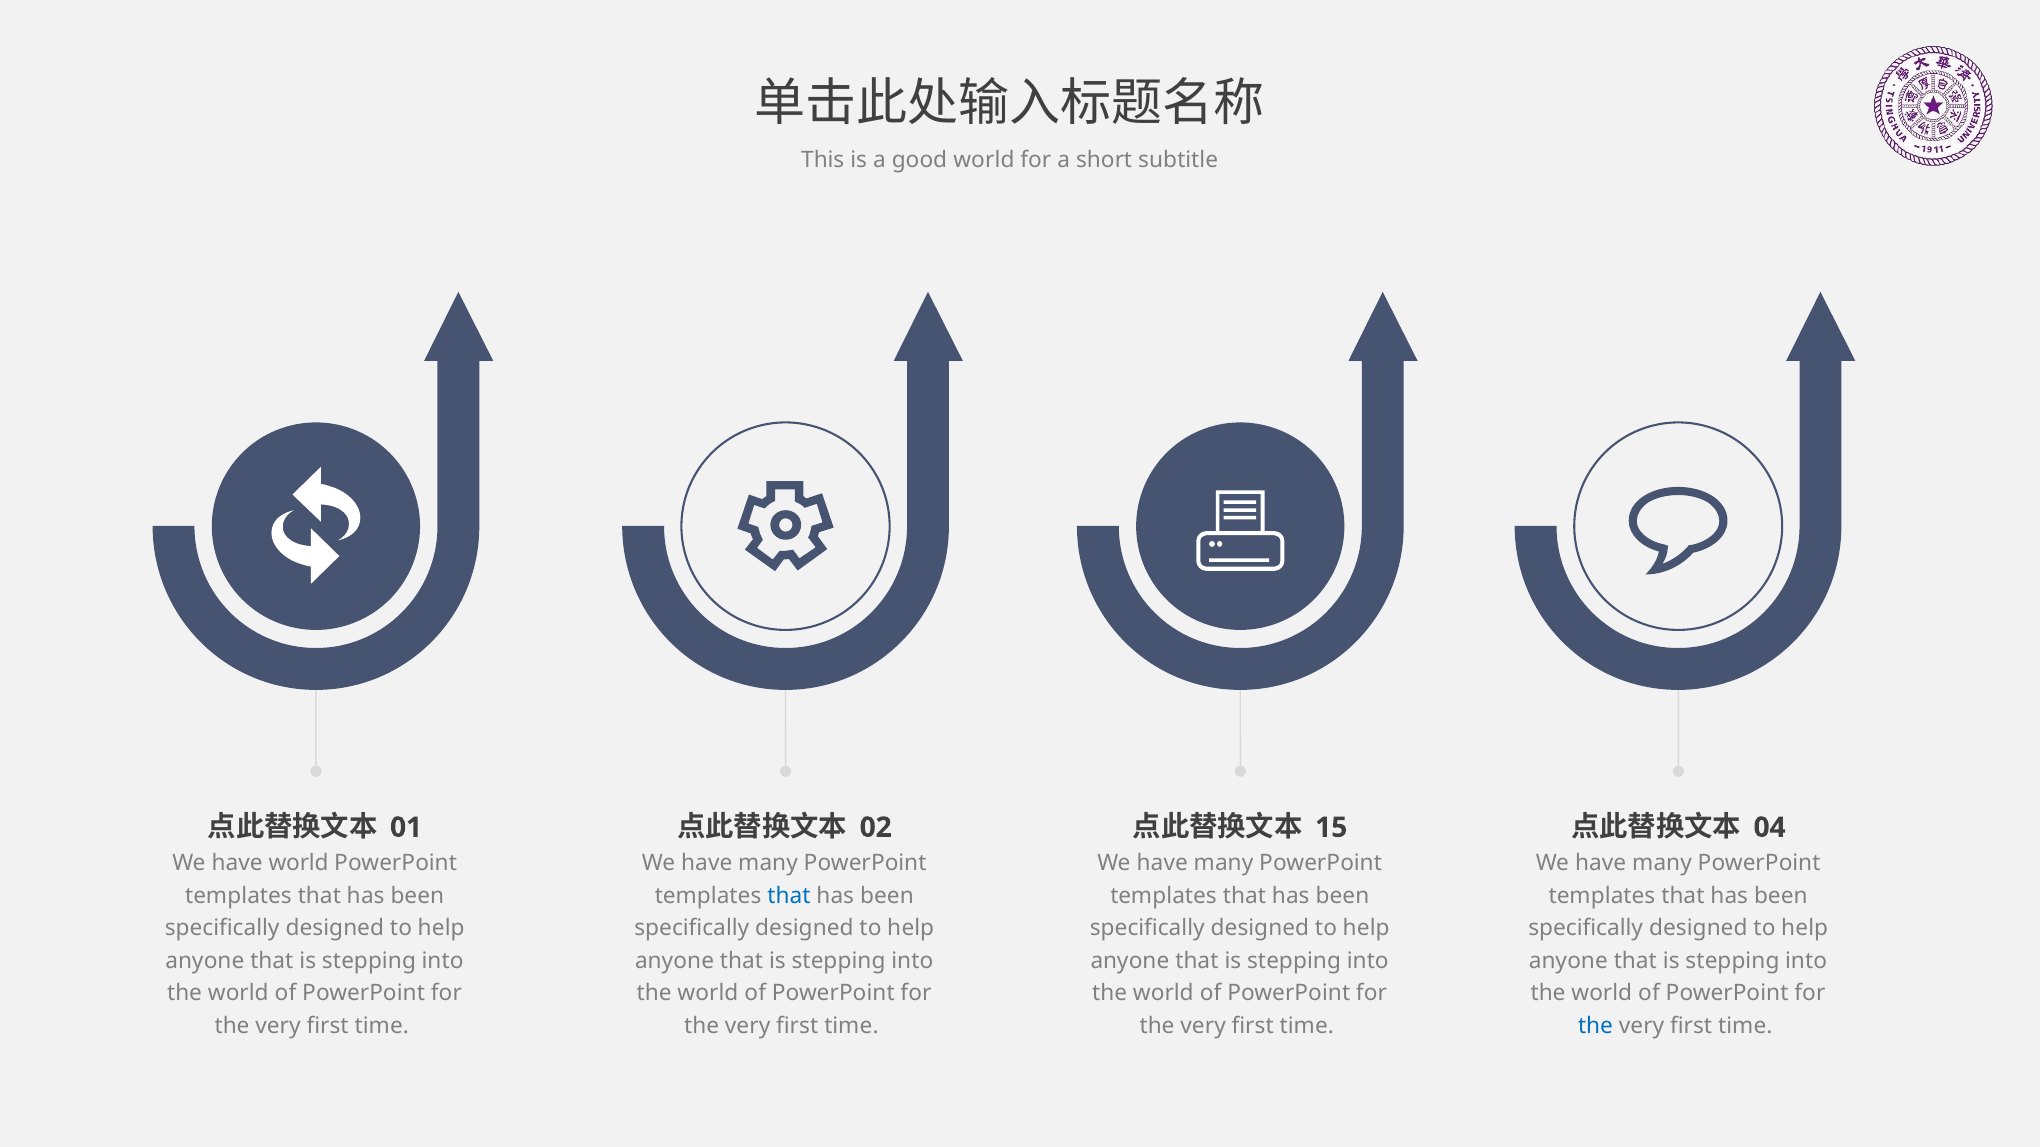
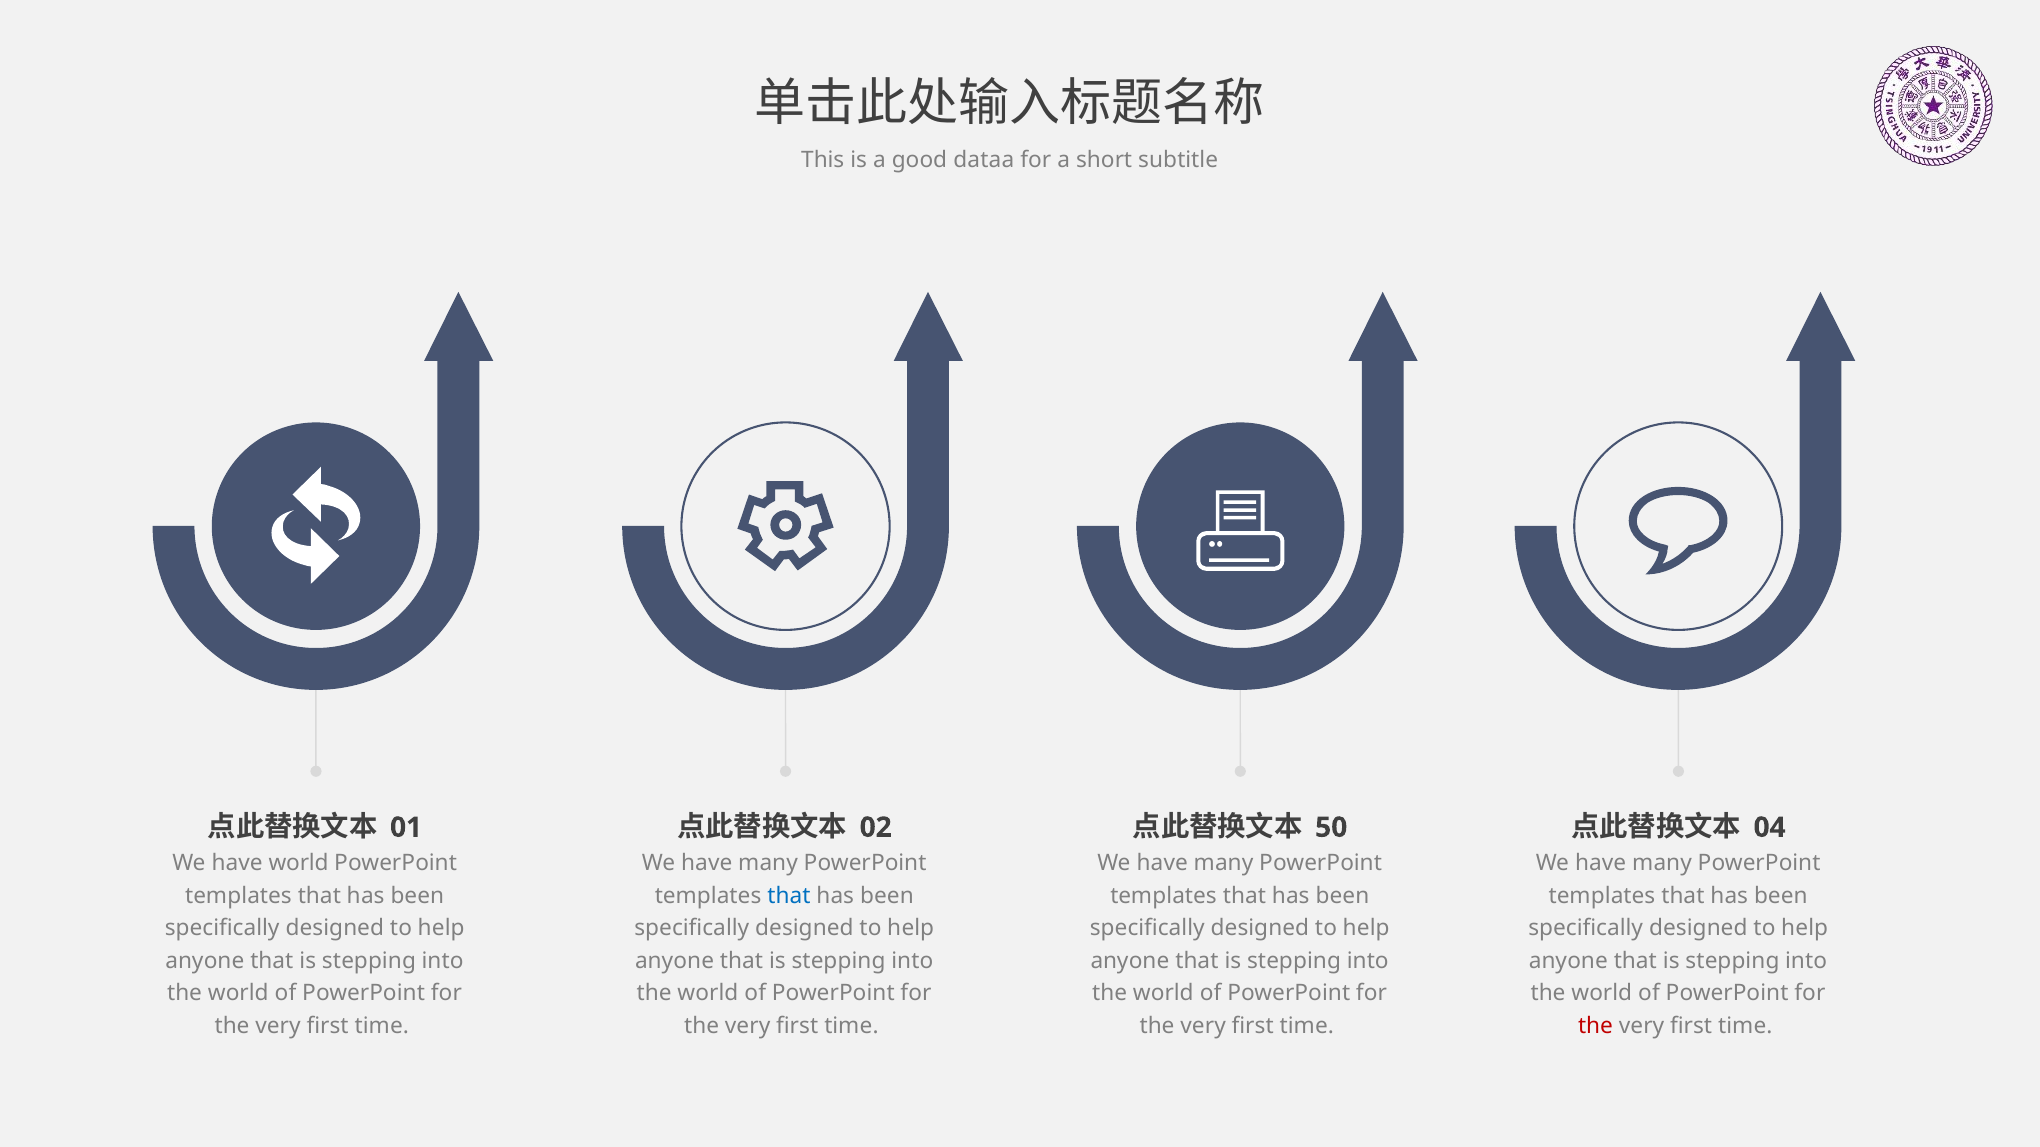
good world: world -> dataa
15: 15 -> 50
the at (1596, 1026) colour: blue -> red
